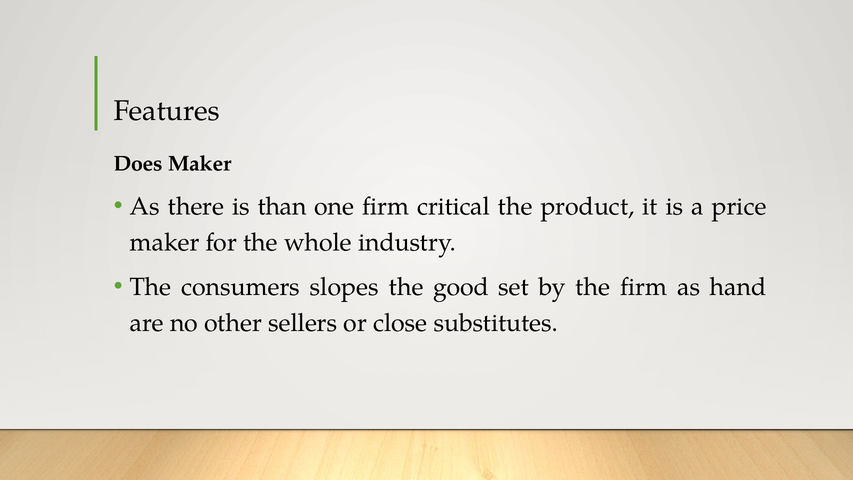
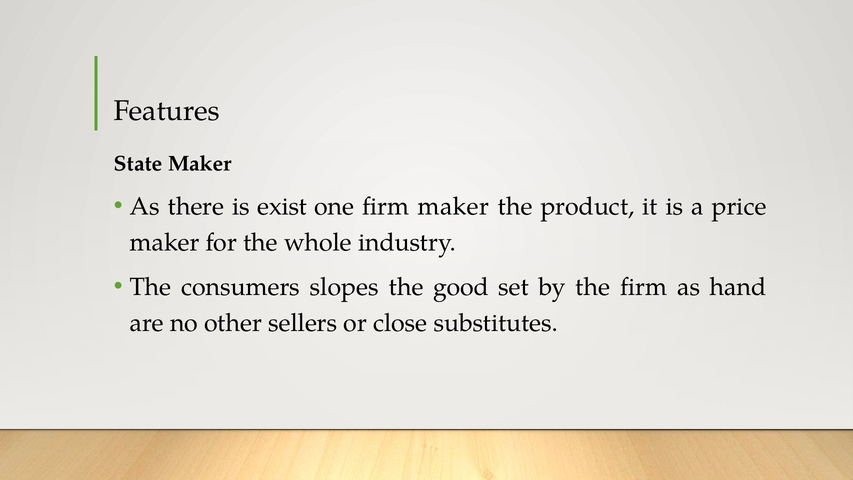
Does: Does -> State
than: than -> exist
firm critical: critical -> maker
